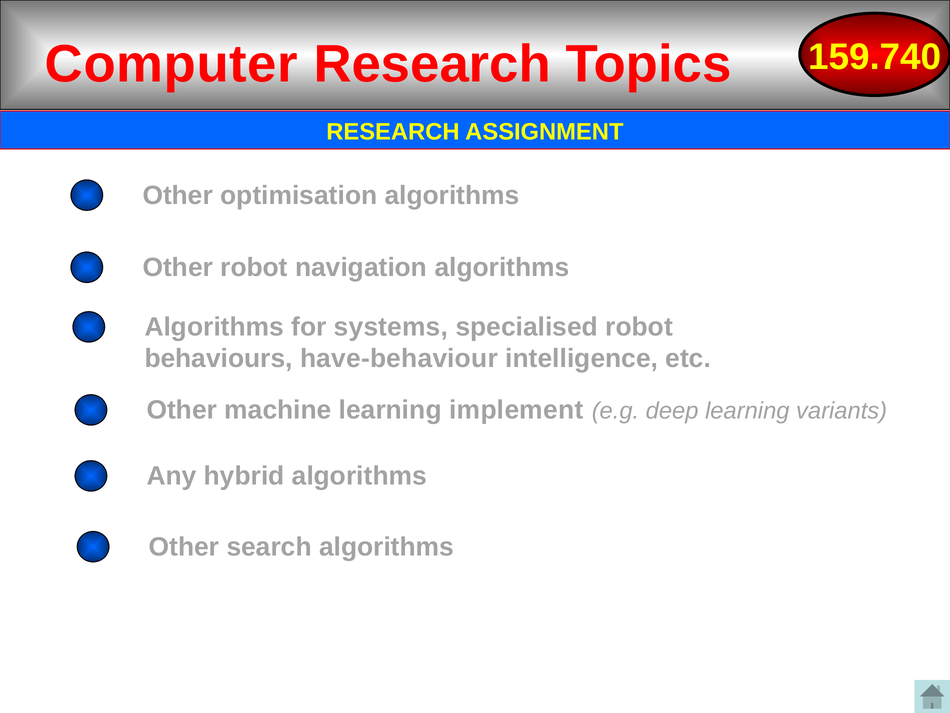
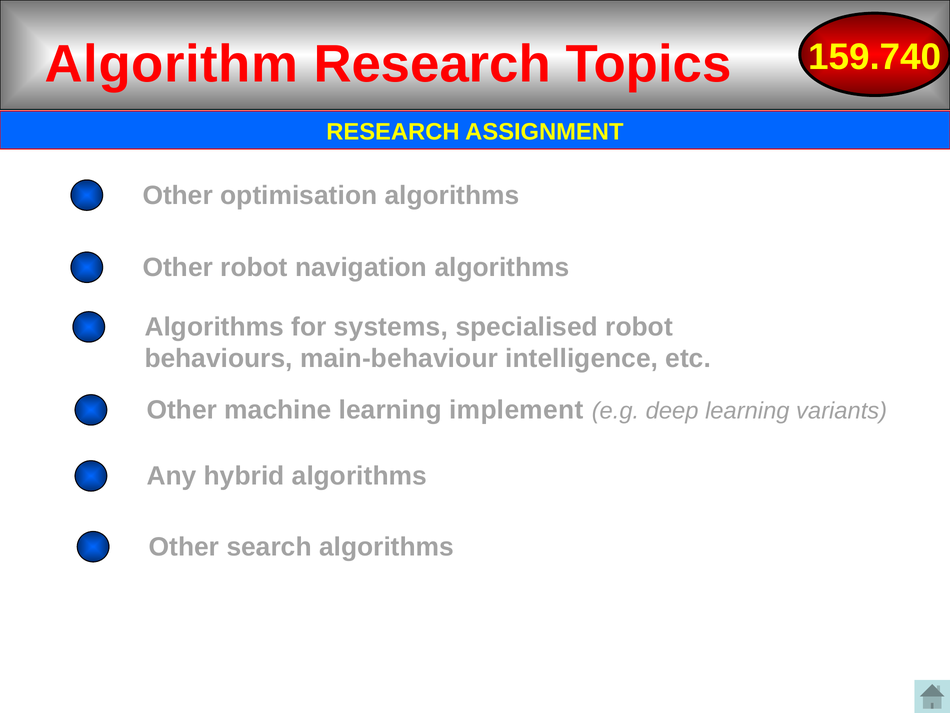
Computer: Computer -> Algorithm
have-behaviour: have-behaviour -> main-behaviour
